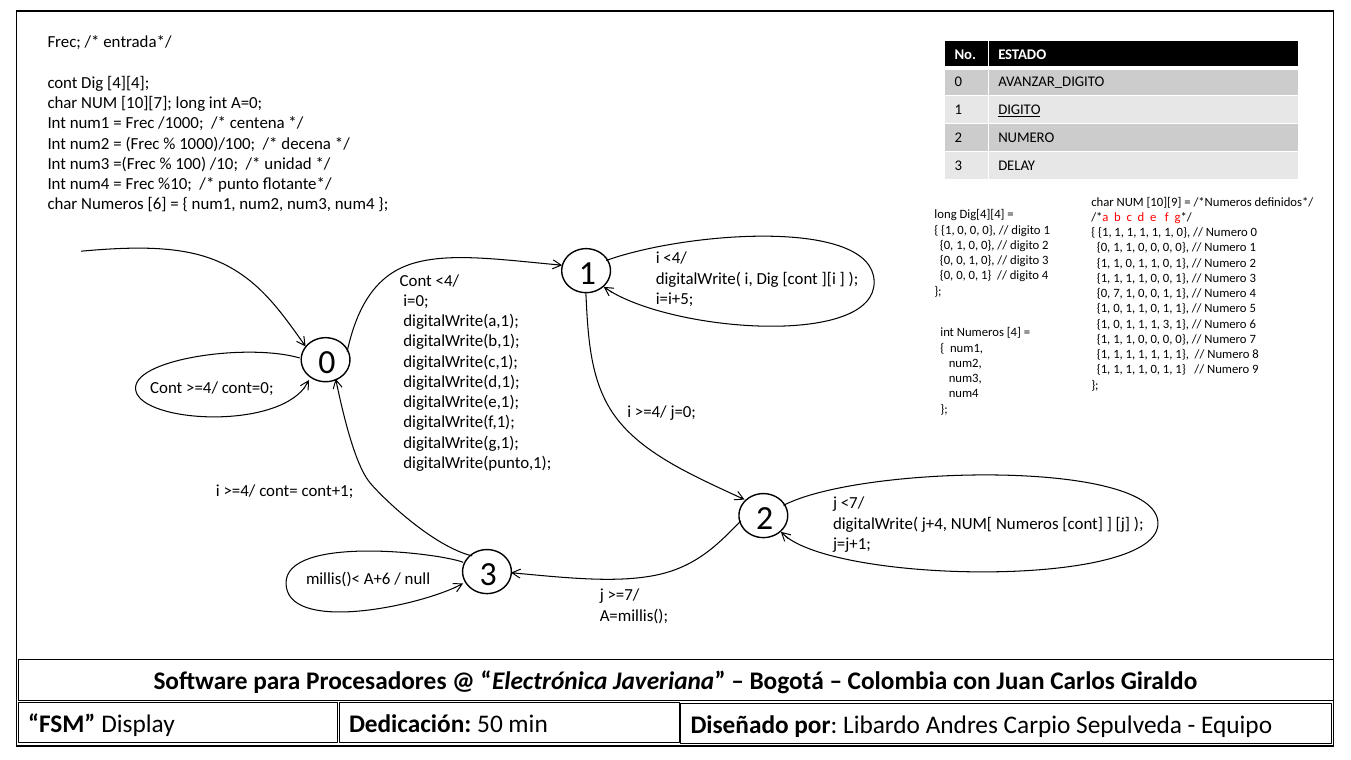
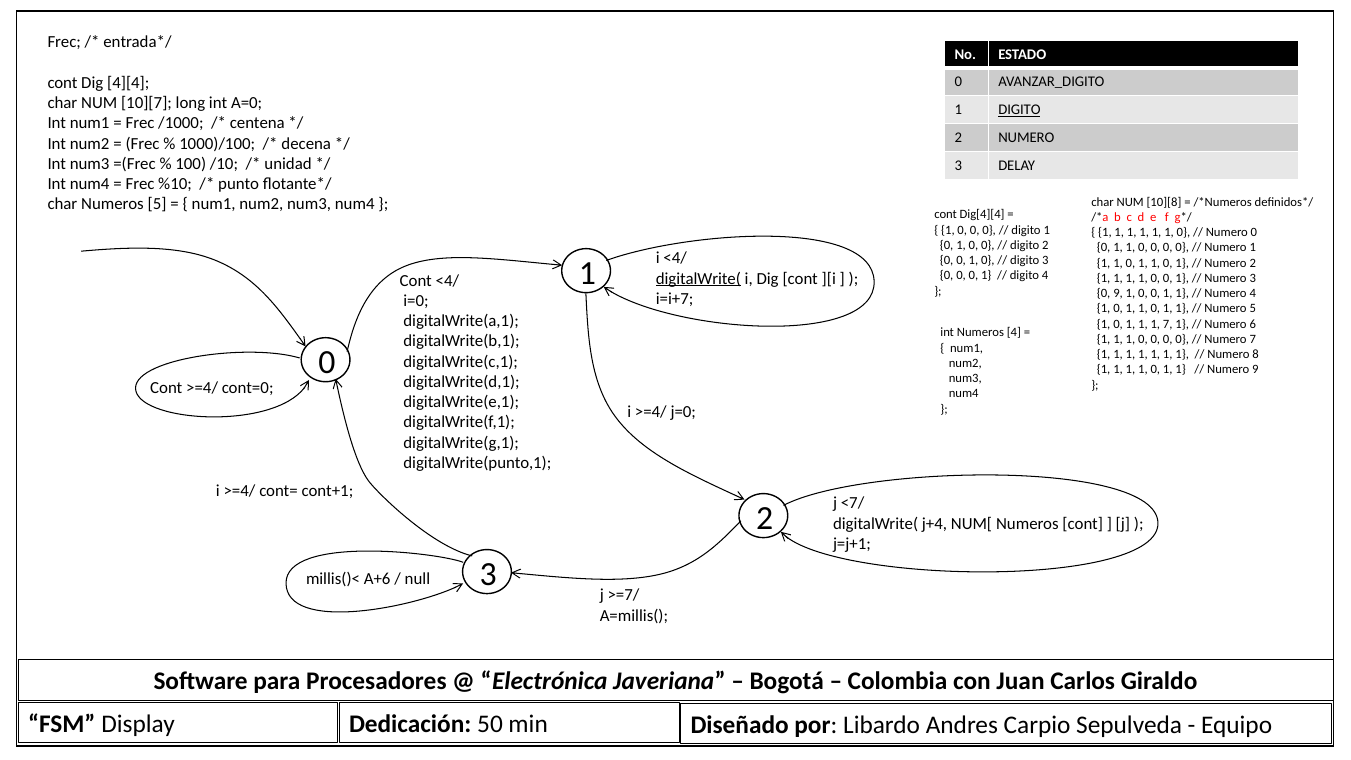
10][9: 10][9 -> 10][8
Numeros 6: 6 -> 5
long at (946, 215): long -> cont
digitalWrite( at (698, 279) underline: none -> present
0 7: 7 -> 9
i=i+5: i=i+5 -> i=i+7
1 3: 3 -> 7
